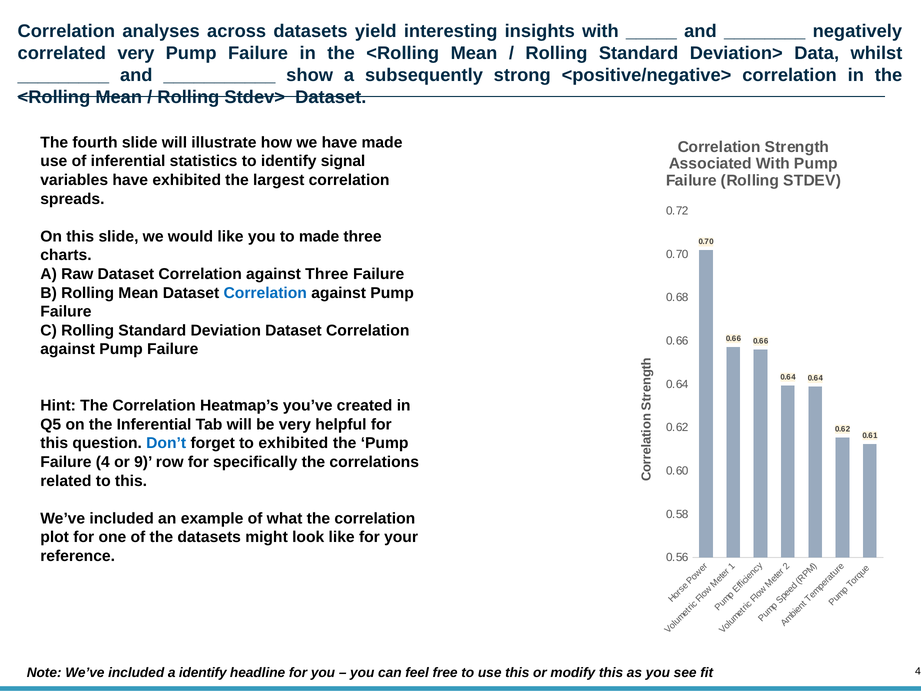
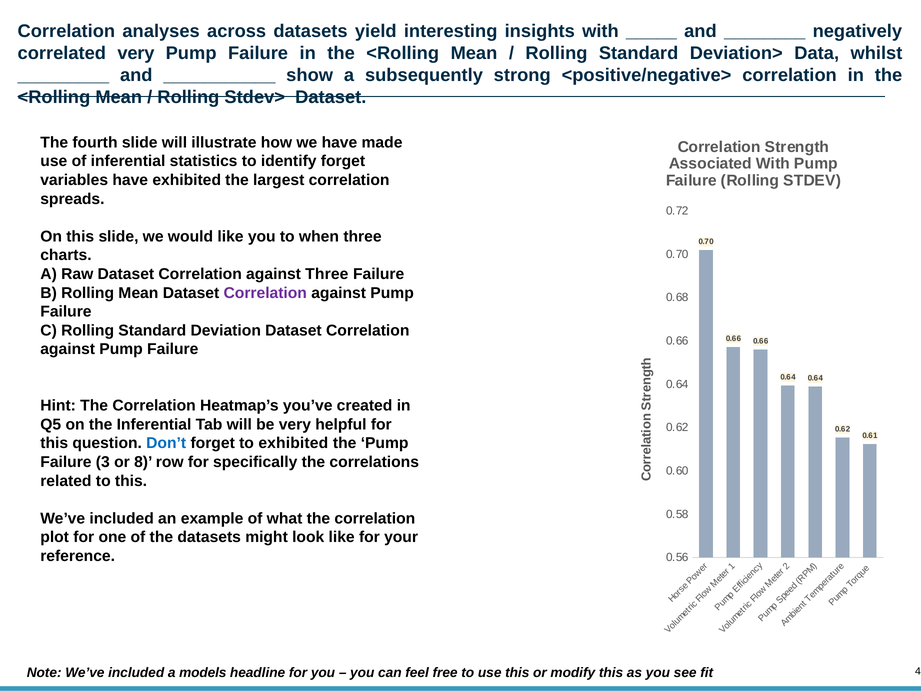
identify signal: signal -> forget
to made: made -> when
Correlation at (265, 293) colour: blue -> purple
Failure 4: 4 -> 3
9: 9 -> 8
a identify: identify -> models
